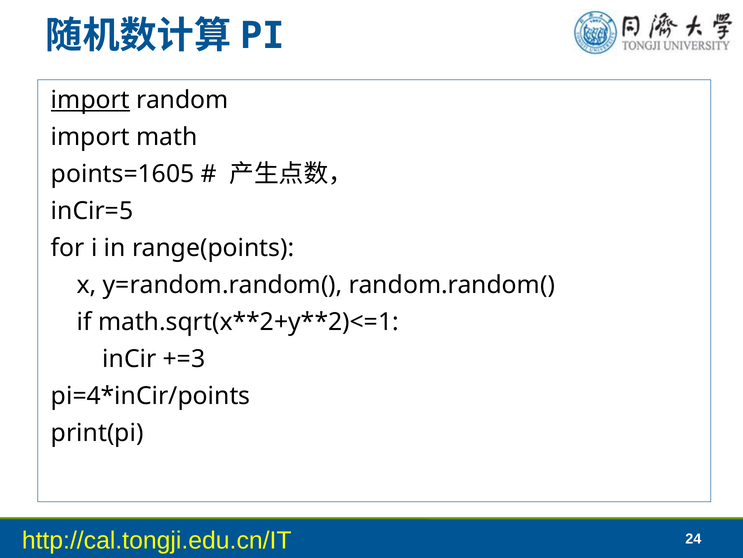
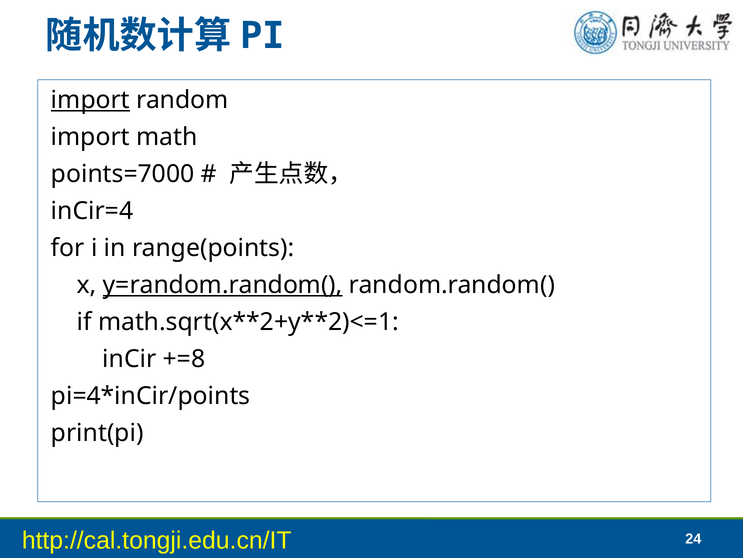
points=1605: points=1605 -> points=7000
inCir=5: inCir=5 -> inCir=4
y=random.random( underline: none -> present
+=3: +=3 -> +=8
